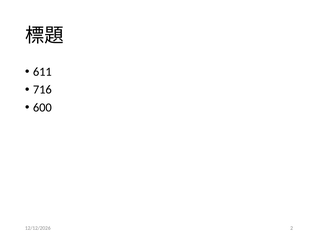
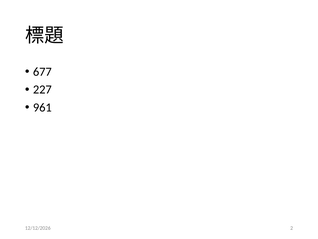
611: 611 -> 677
716: 716 -> 227
600: 600 -> 961
